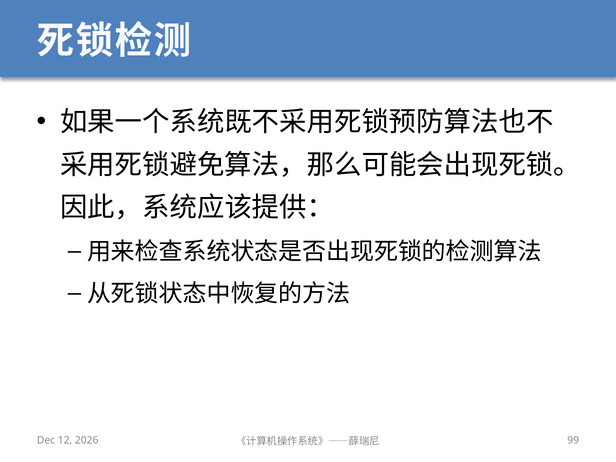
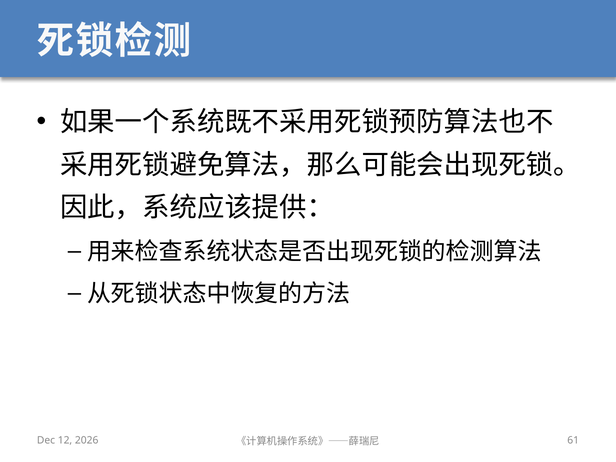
99: 99 -> 61
